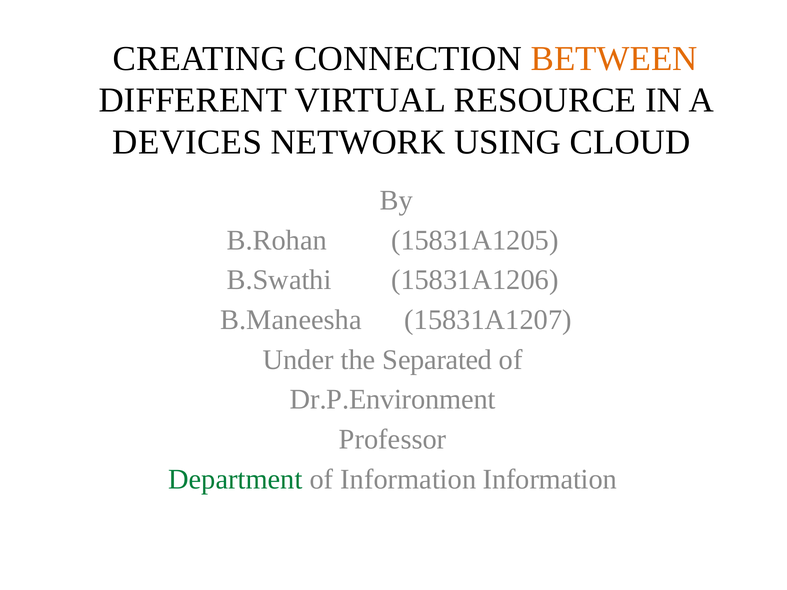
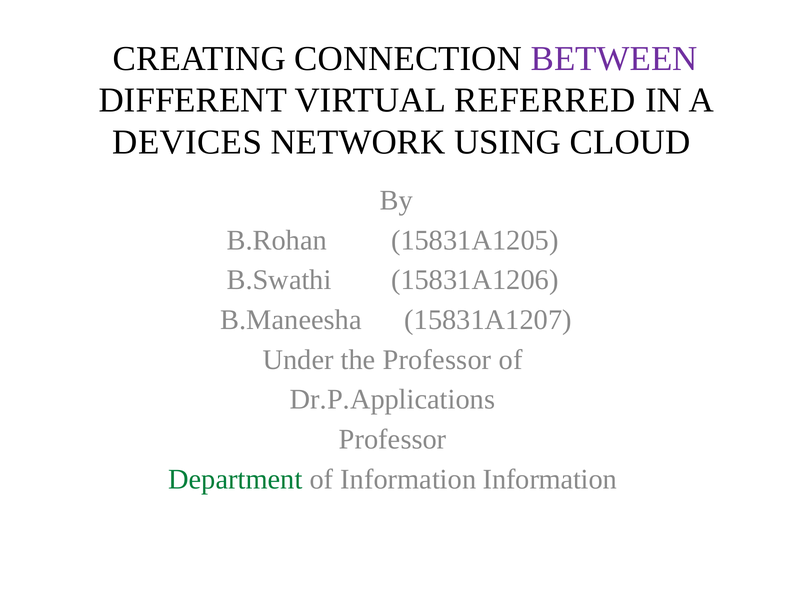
BETWEEN colour: orange -> purple
RESOURCE: RESOURCE -> REFERRED
the Separated: Separated -> Professor
Dr.P.Environment: Dr.P.Environment -> Dr.P.Applications
